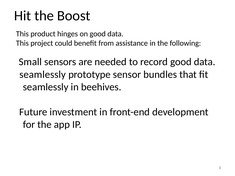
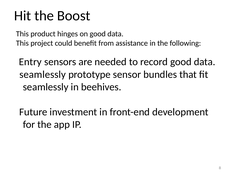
Small: Small -> Entry
